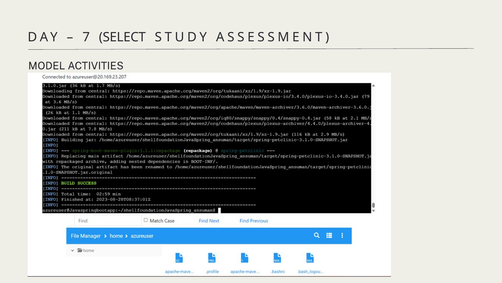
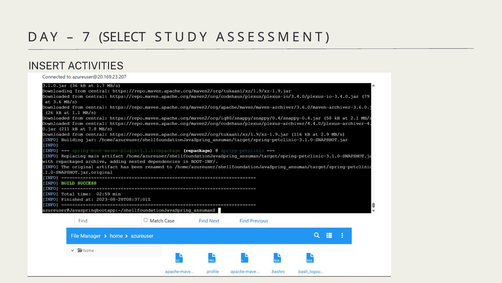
MODEL: MODEL -> INSERT
